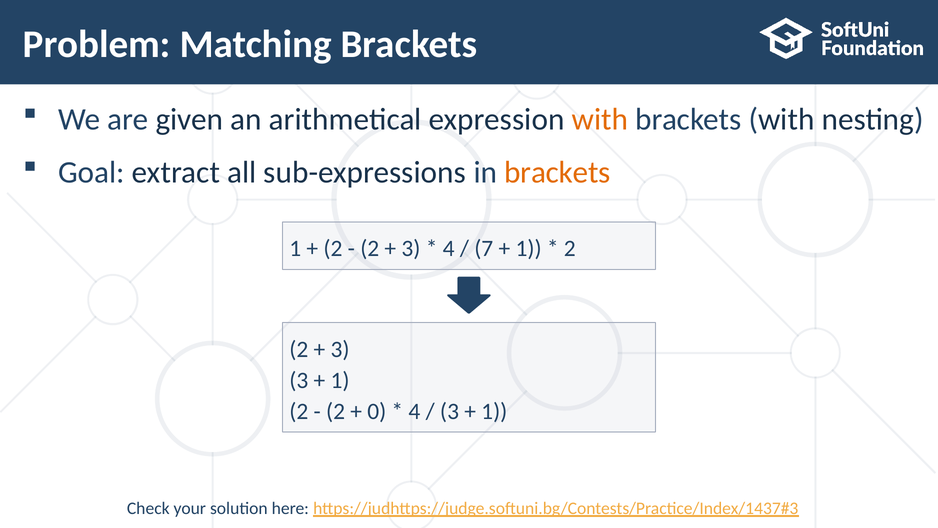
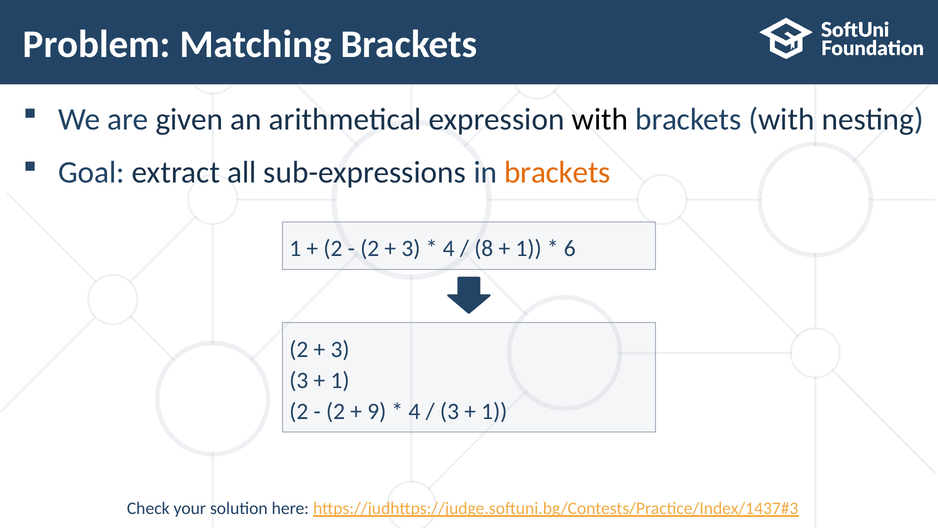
with at (600, 119) colour: orange -> black
7: 7 -> 8
2 at (570, 248): 2 -> 6
0: 0 -> 9
